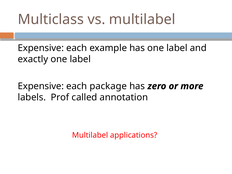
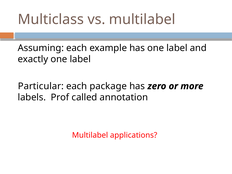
Expensive at (41, 48): Expensive -> Assuming
Expensive at (41, 86): Expensive -> Particular
